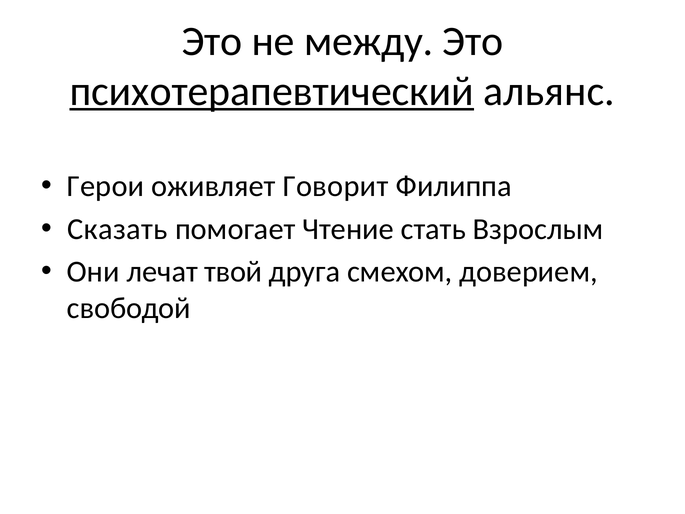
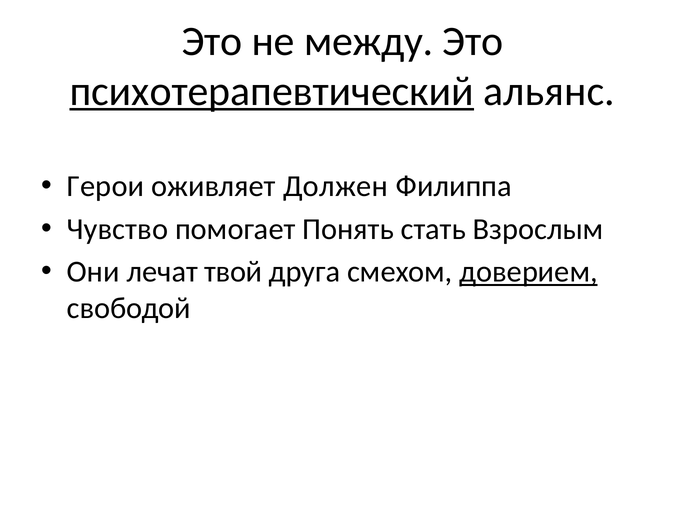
Говорит: Говорит -> Должен
Сказать: Сказать -> Чувство
Чтение: Чтение -> Понять
доверием underline: none -> present
